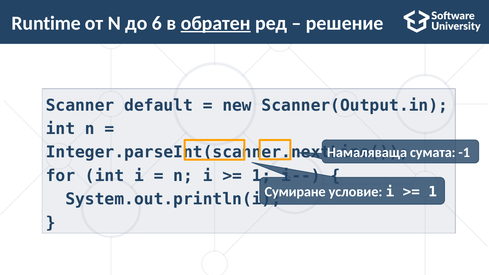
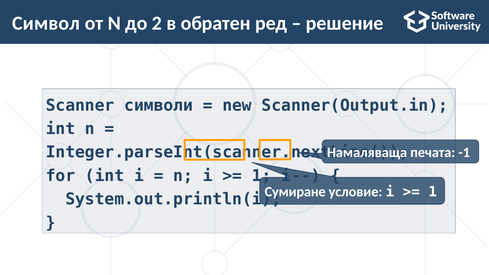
Runtime: Runtime -> Символ
6: 6 -> 2
обратен underline: present -> none
default: default -> символи
сумата: сумата -> печата
